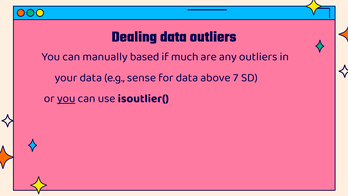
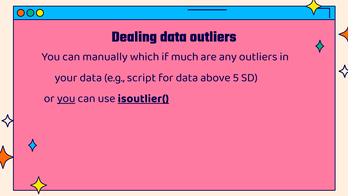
based: based -> which
sense: sense -> script
7: 7 -> 5
isoutlier( underline: none -> present
